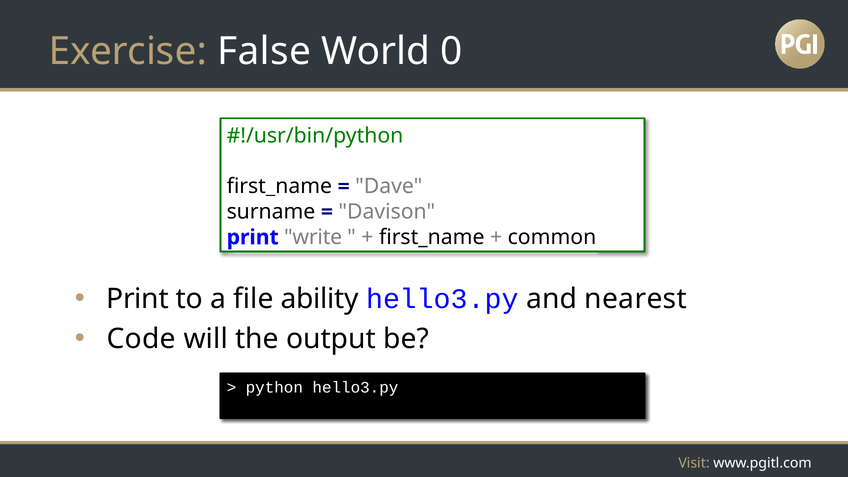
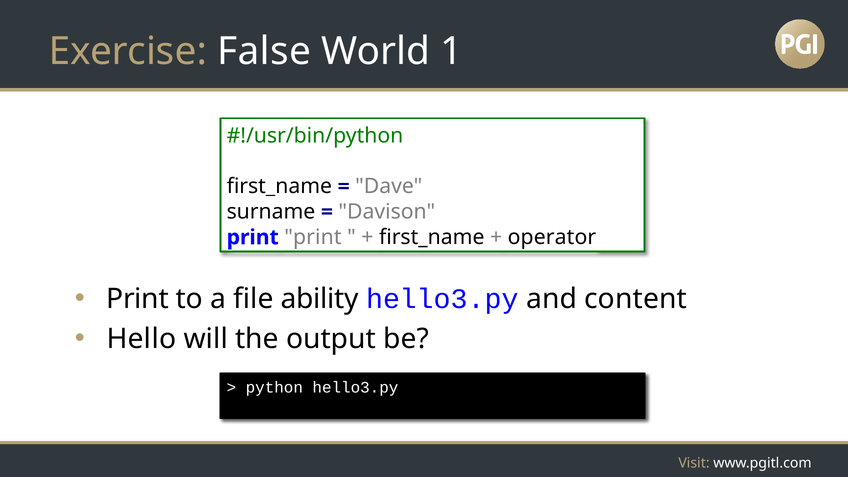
0: 0 -> 1
print write: write -> print
common: common -> operator
nearest: nearest -> content
Code at (141, 339): Code -> Hello
